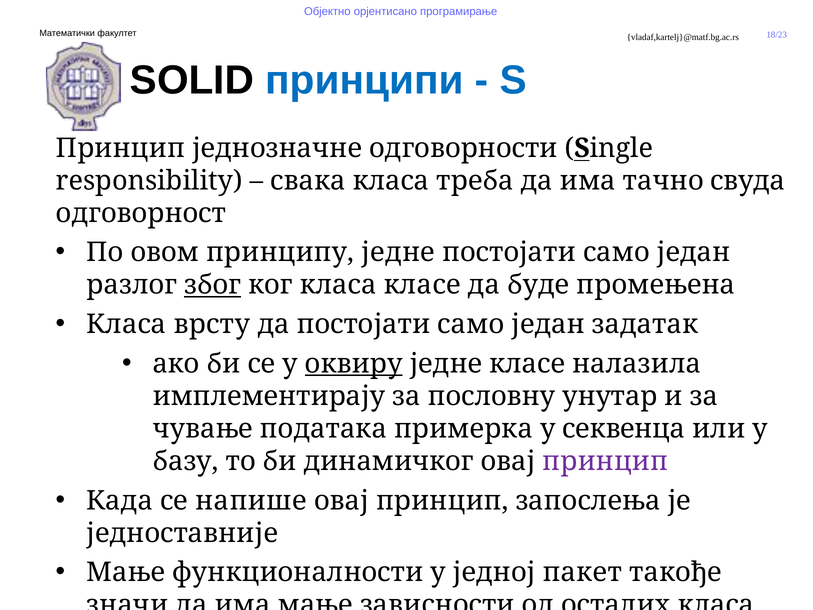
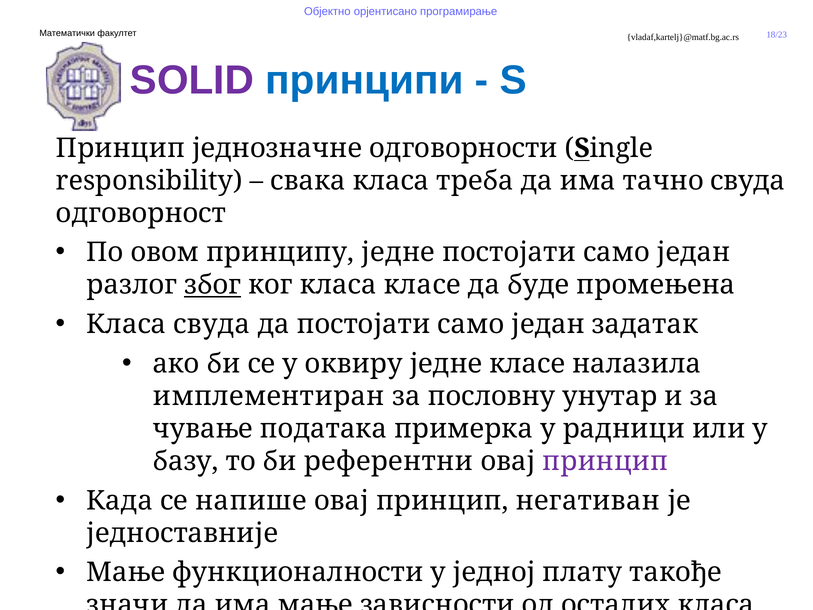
SOLID colour: black -> purple
Класа врсту: врсту -> свуда
оквиру underline: present -> none
имплементирају: имплементирају -> имплементиран
секвенца: секвенца -> радници
динамичког: динамичког -> референтни
запослења: запослења -> негативан
пакет: пакет -> плату
